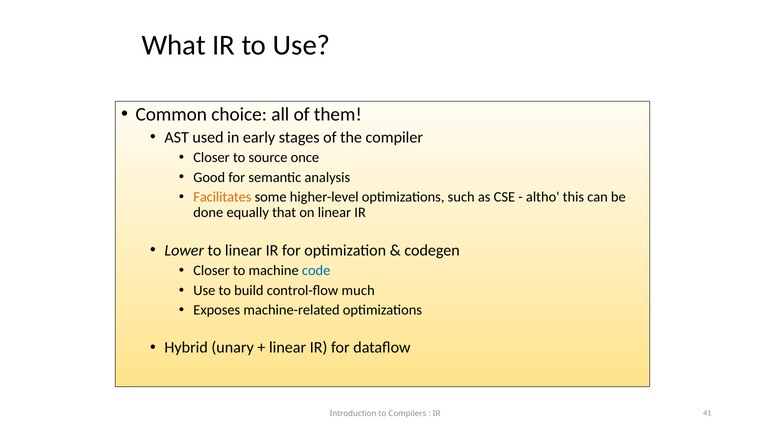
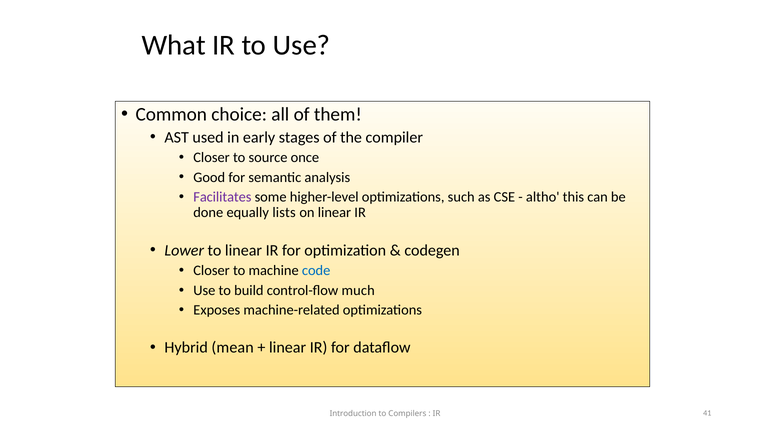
Facilitates colour: orange -> purple
that: that -> lists
unary: unary -> mean
